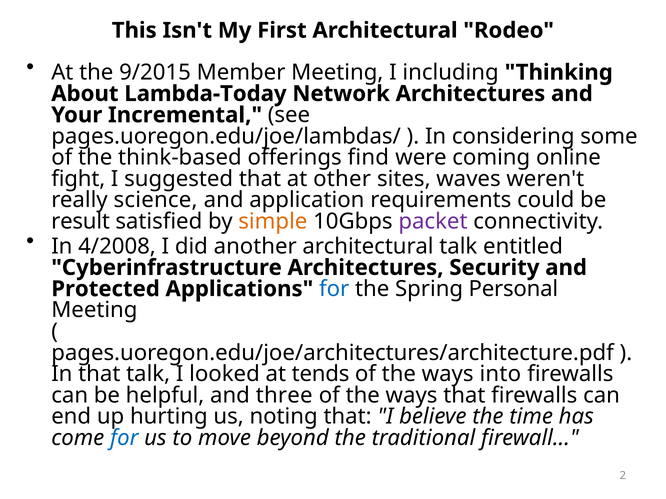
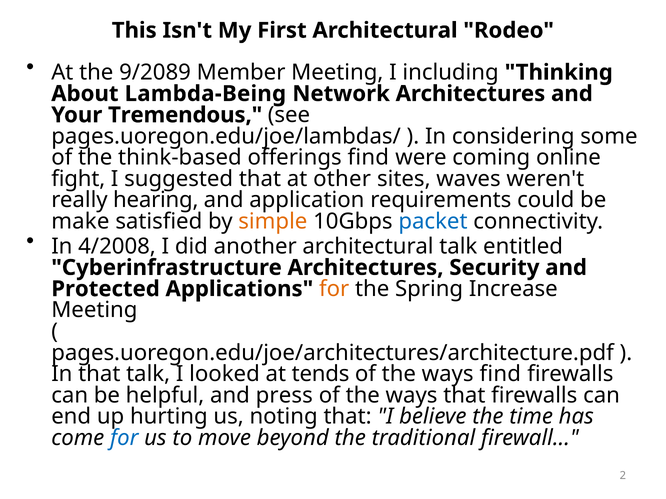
9/2015: 9/2015 -> 9/2089
Lambda-Today: Lambda-Today -> Lambda-Being
Incremental: Incremental -> Tremendous
science: science -> hearing
result: result -> make
packet colour: purple -> blue
for at (334, 289) colour: blue -> orange
Personal: Personal -> Increase
ways into: into -> find
three: three -> press
